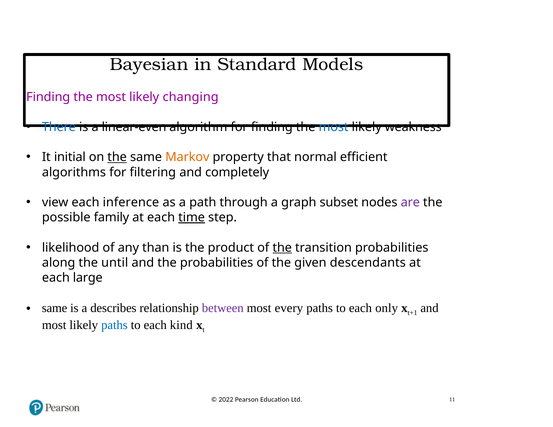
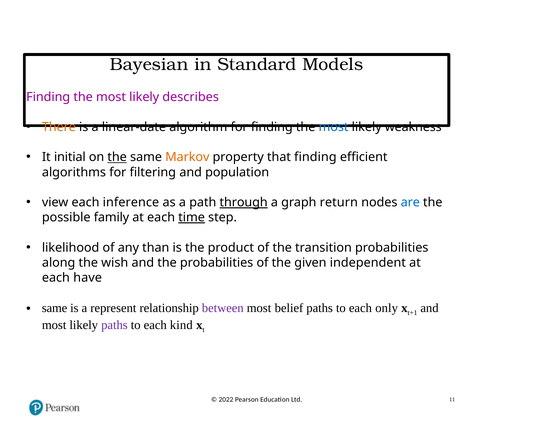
changing: changing -> describes
There colour: blue -> orange
linear-even: linear-even -> linear-date
that normal: normal -> finding
completely: completely -> population
through underline: none -> present
subset: subset -> return
are colour: purple -> blue
the at (282, 248) underline: present -> none
until: until -> wish
descendants: descendants -> independent
large: large -> have
describes: describes -> represent
every: every -> belief
paths at (114, 325) colour: blue -> purple
